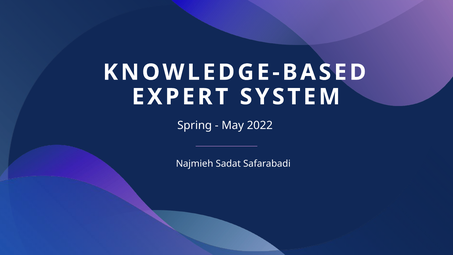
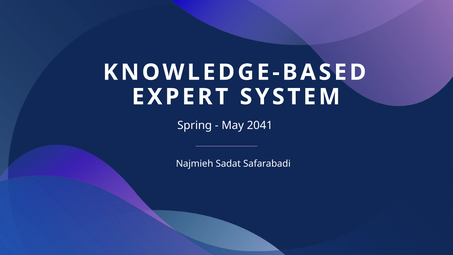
2022: 2022 -> 2041
